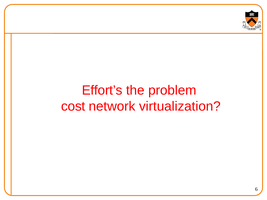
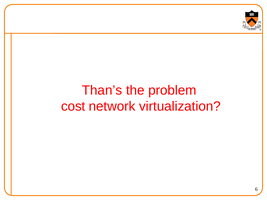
Effort’s: Effort’s -> Than’s
